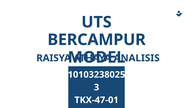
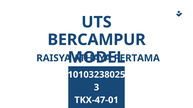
ANALISIS: ANALISIS -> PERTAMA
